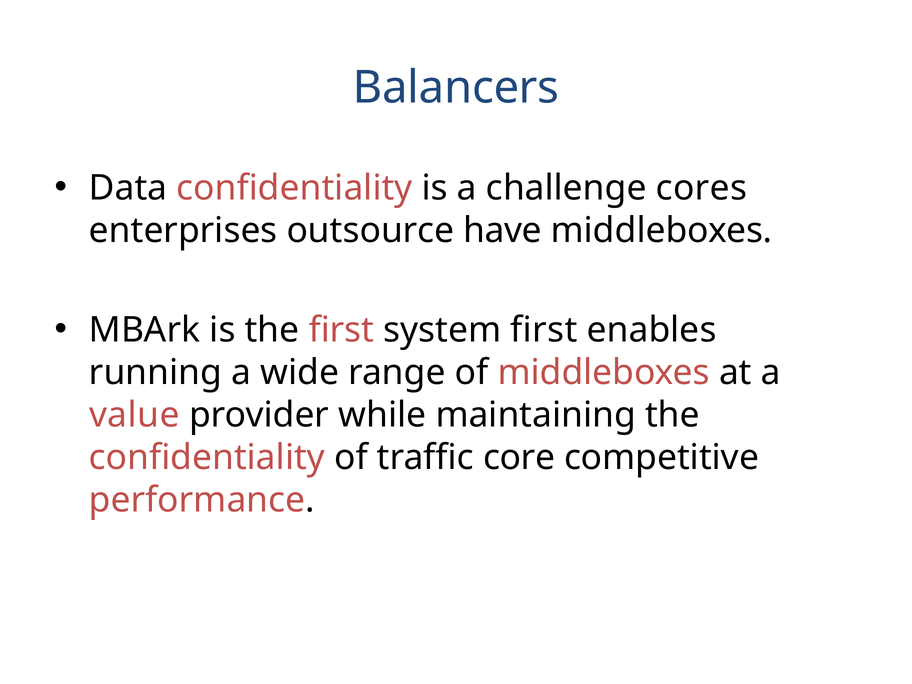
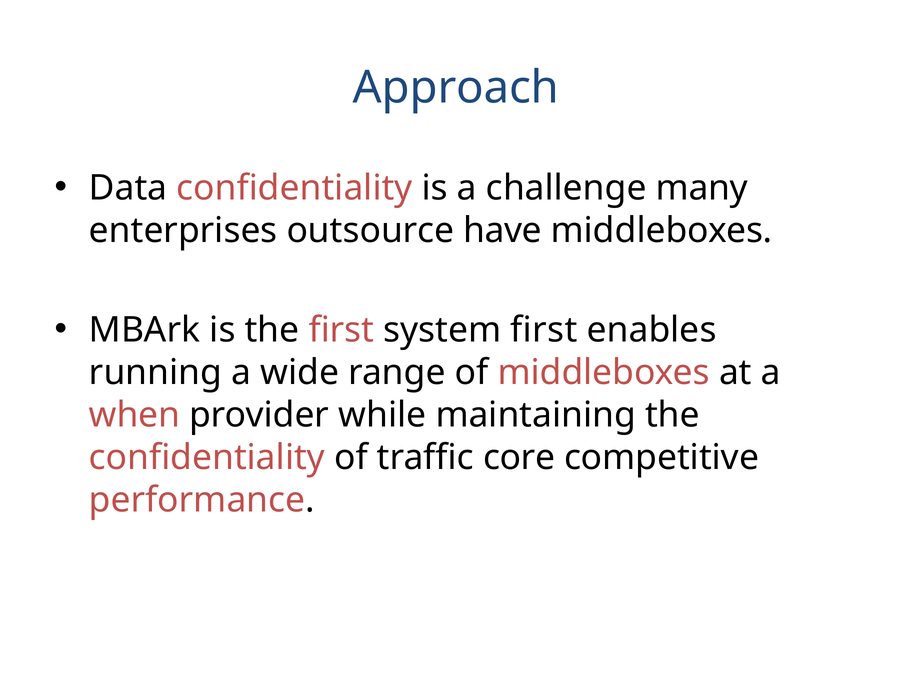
Balancers: Balancers -> Approach
cores: cores -> many
value: value -> when
